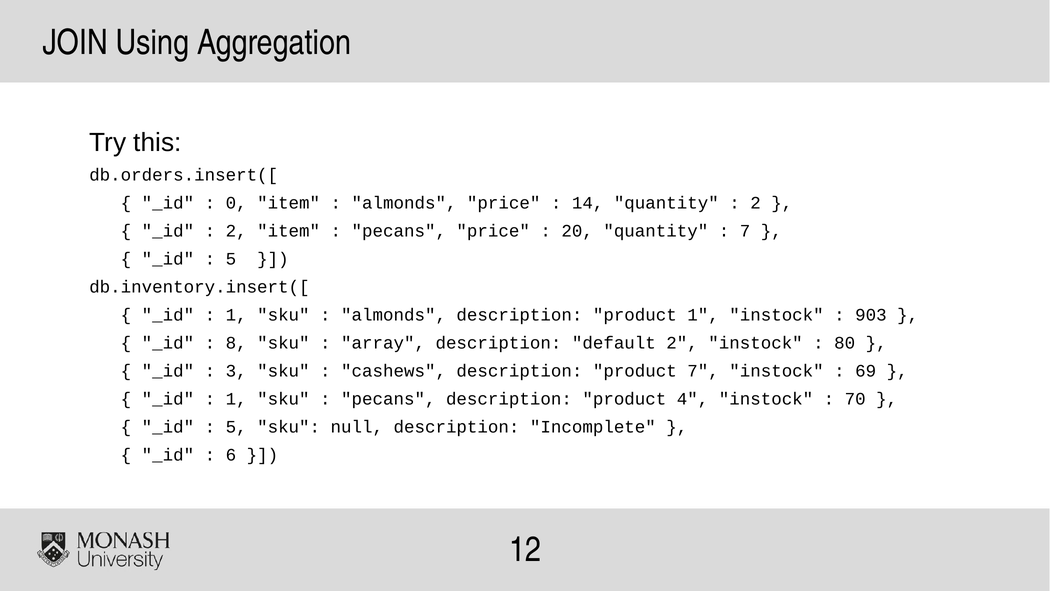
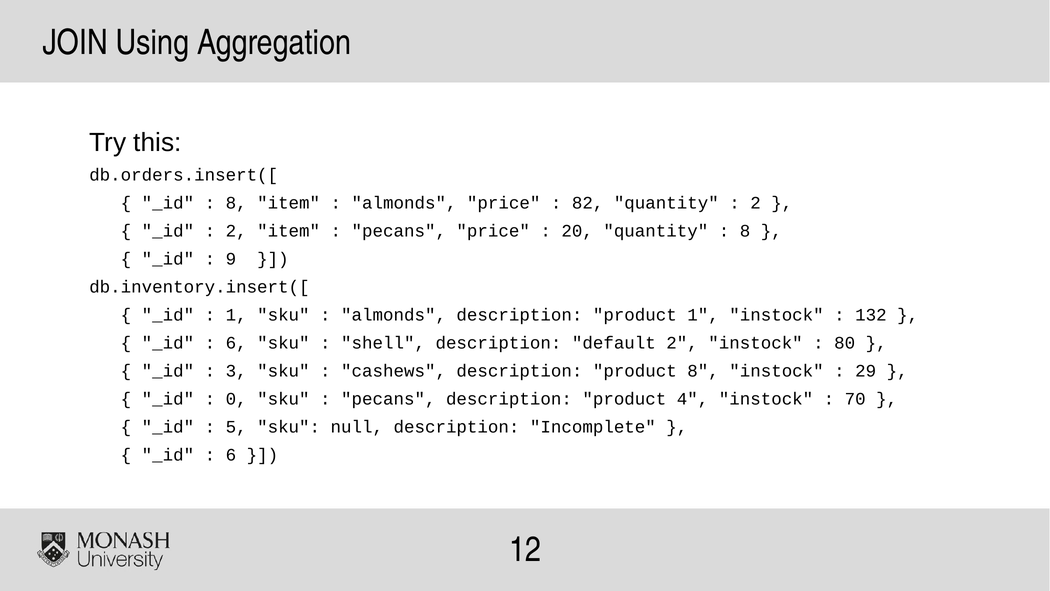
0 at (236, 203): 0 -> 8
14: 14 -> 82
7 at (745, 231): 7 -> 8
5 at (231, 259): 5 -> 9
903: 903 -> 132
8 at (236, 343): 8 -> 6
array: array -> shell
product 7: 7 -> 8
69: 69 -> 29
1 at (236, 399): 1 -> 0
